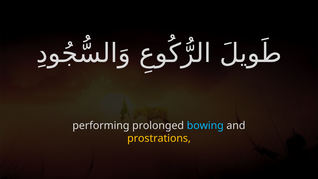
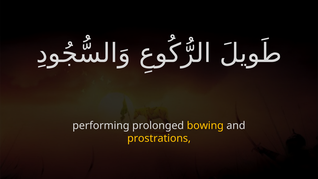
bowing colour: light blue -> yellow
